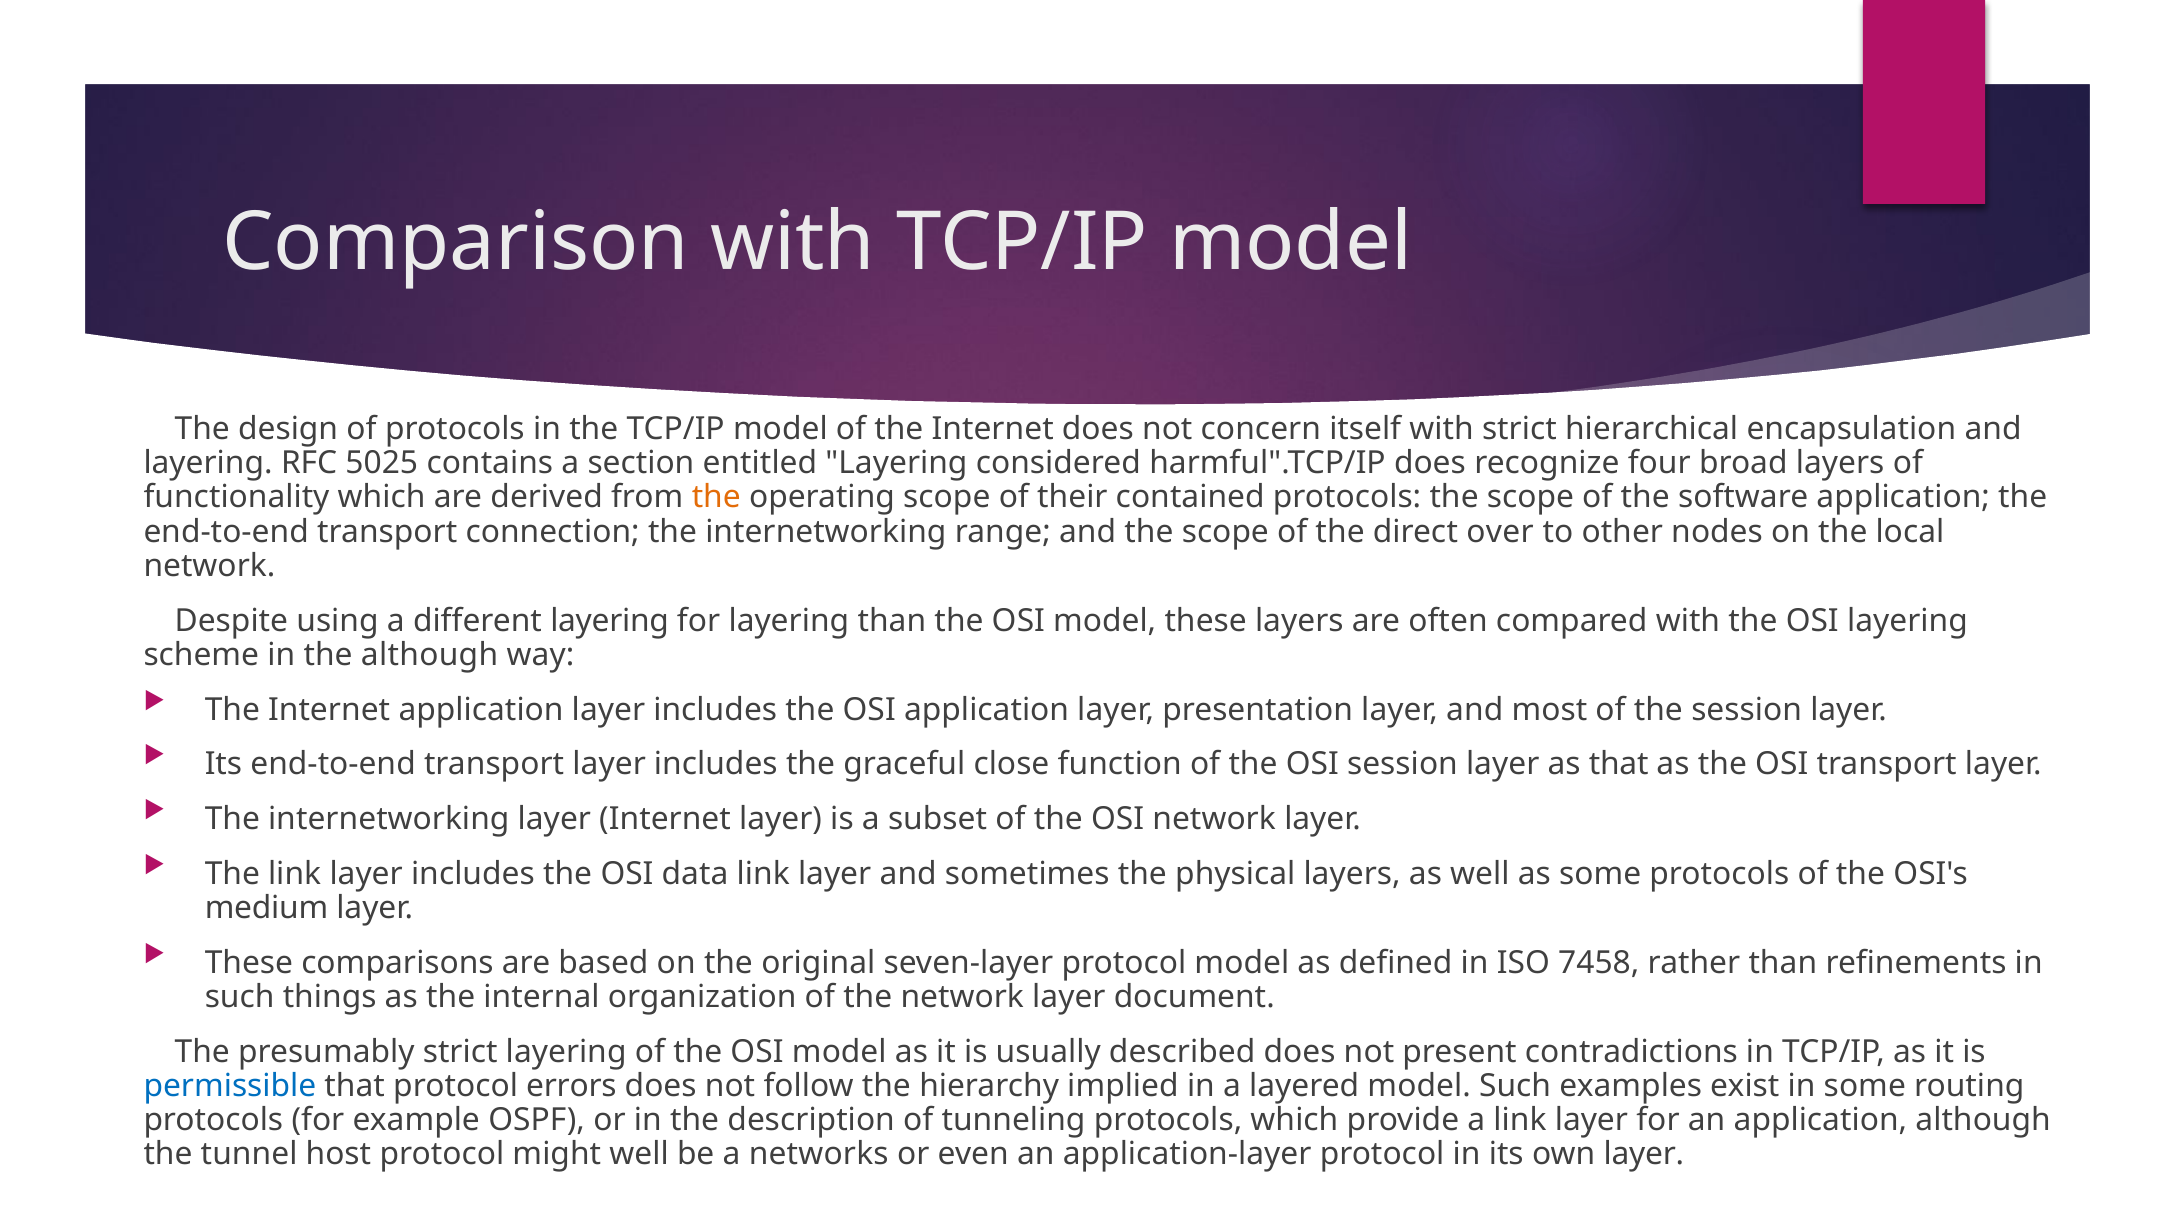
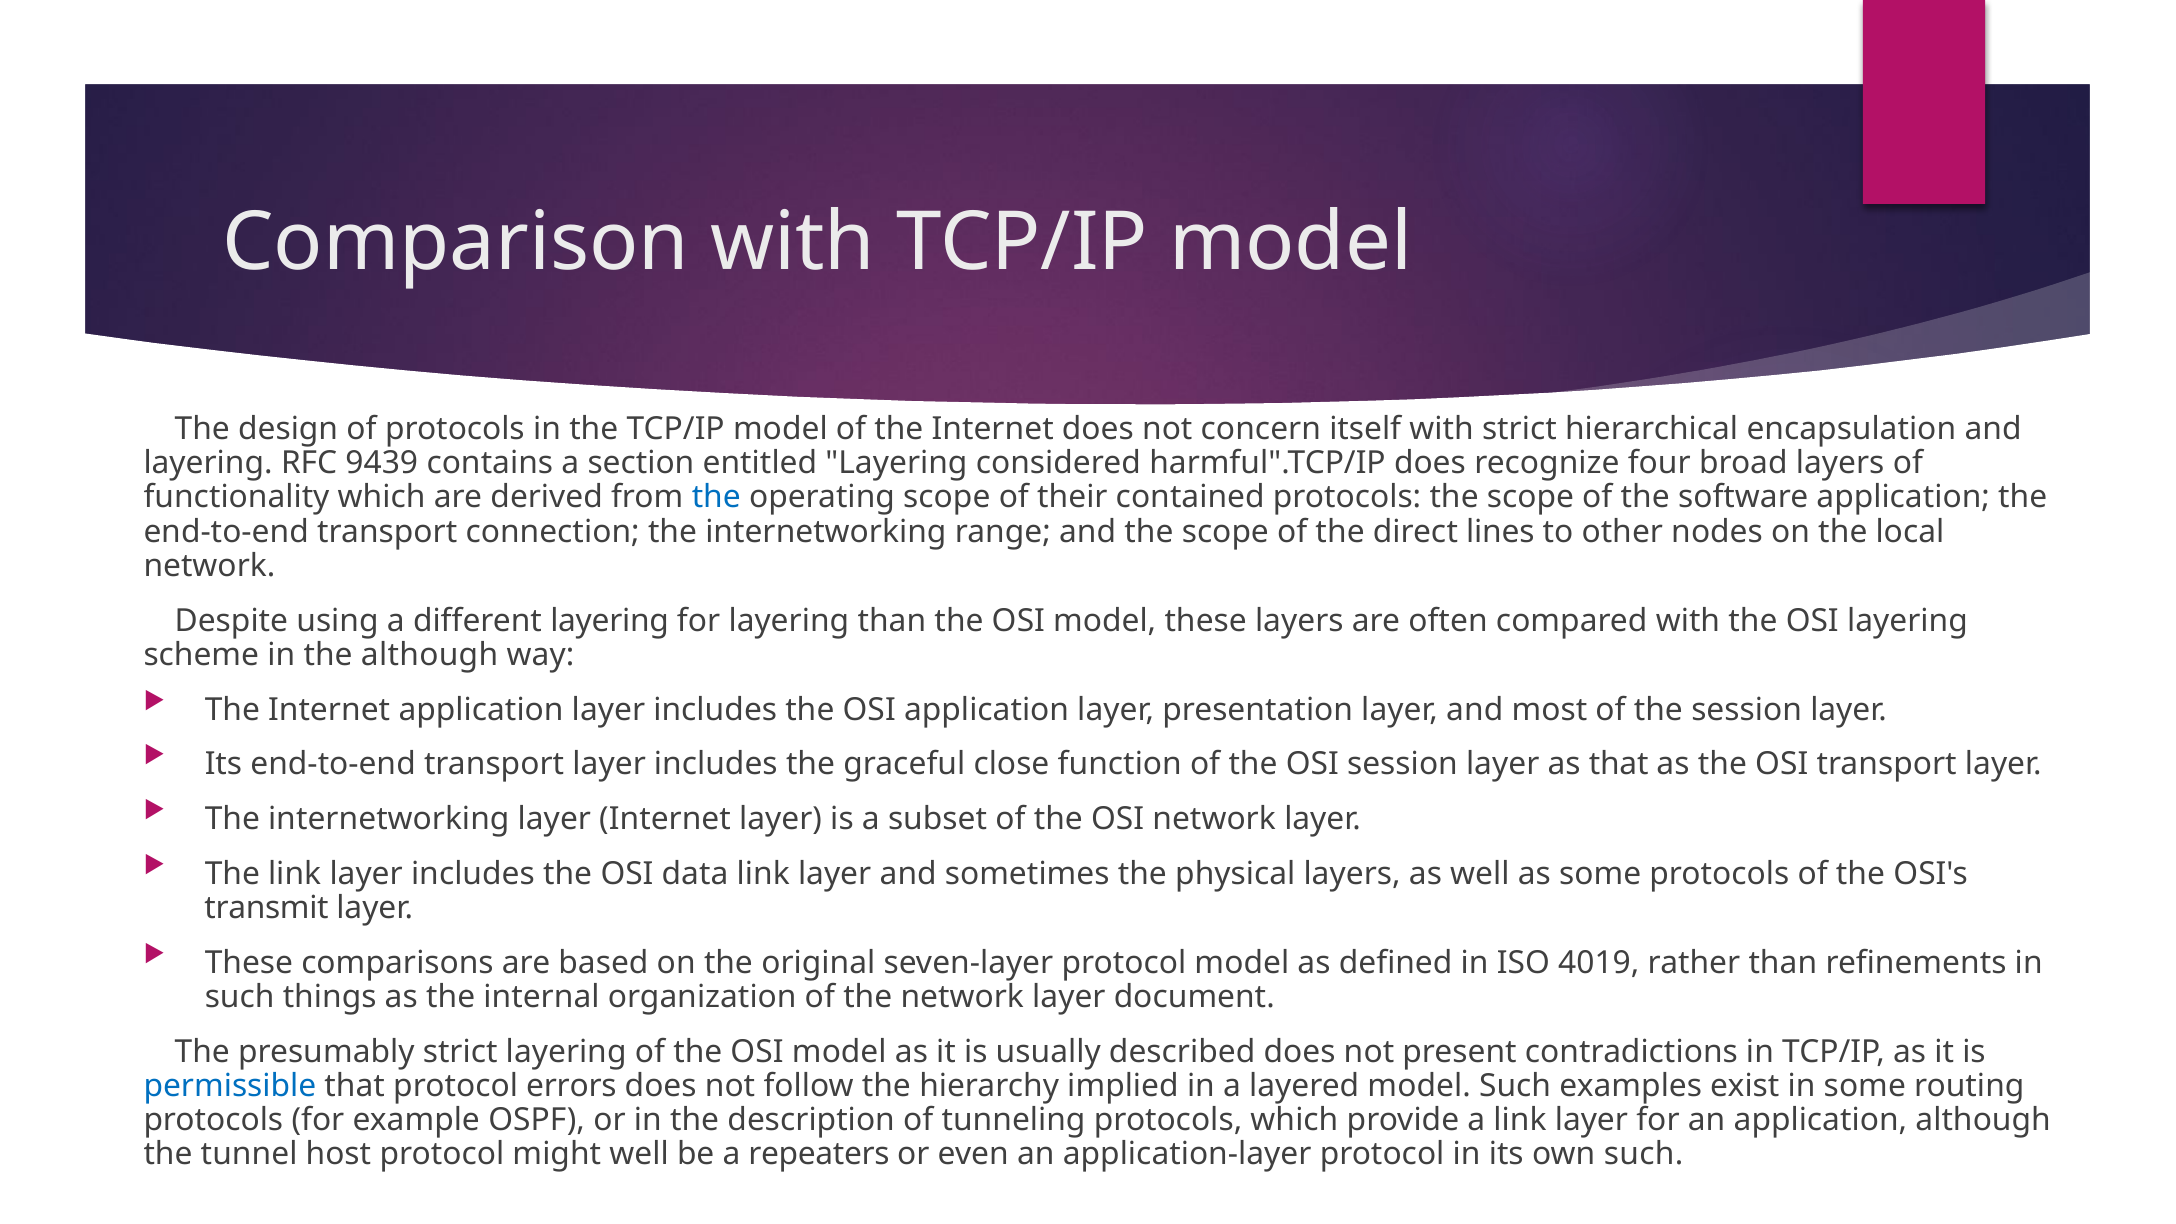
5025: 5025 -> 9439
the at (716, 497) colour: orange -> blue
over: over -> lines
medium: medium -> transmit
7458: 7458 -> 4019
networks: networks -> repeaters
own layer: layer -> such
